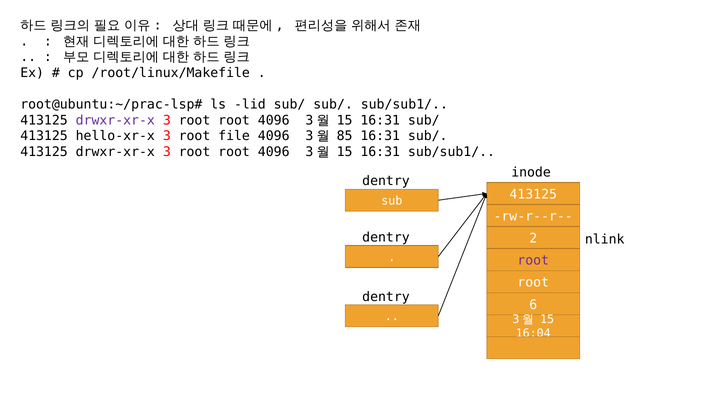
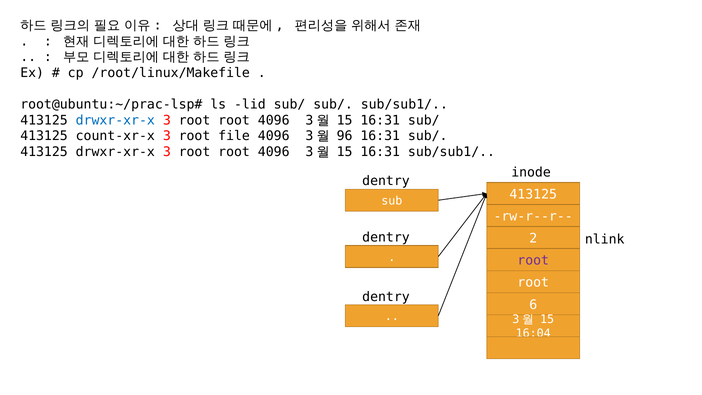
drwxr-xr-x at (115, 120) colour: purple -> blue
hello-xr-x: hello-xr-x -> count-xr-x
85: 85 -> 96
